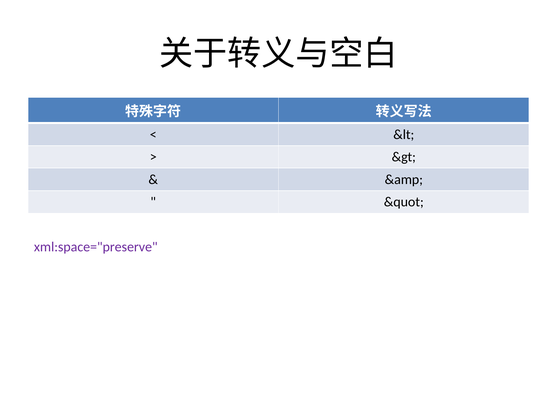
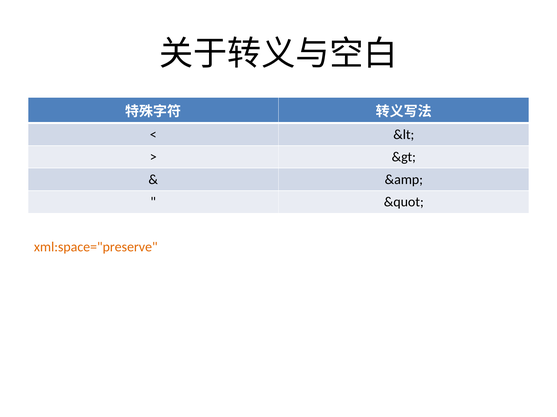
xml:space="preserve colour: purple -> orange
